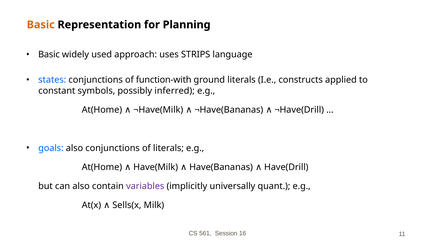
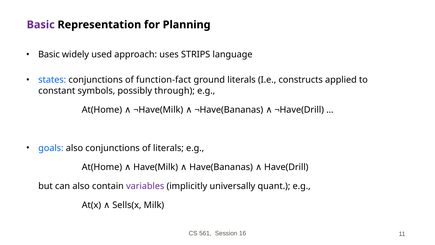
Basic at (41, 25) colour: orange -> purple
function-with: function-with -> function-fact
inferred: inferred -> through
